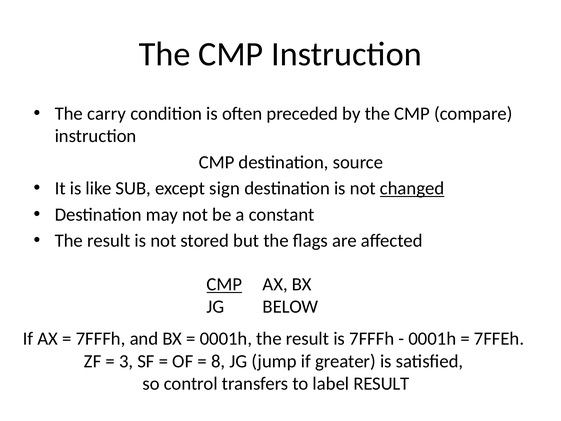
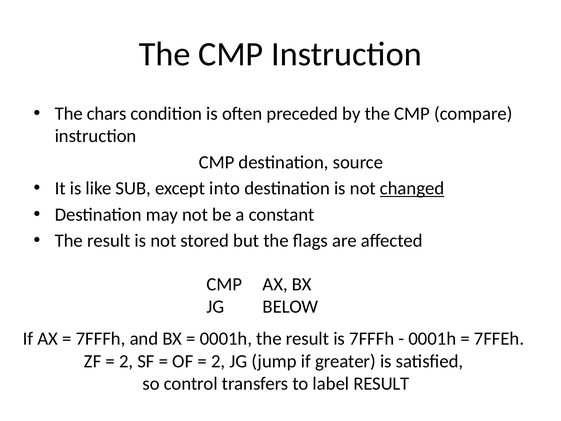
carry: carry -> chars
sign: sign -> into
CMP at (224, 284) underline: present -> none
3 at (126, 361): 3 -> 2
8 at (218, 361): 8 -> 2
